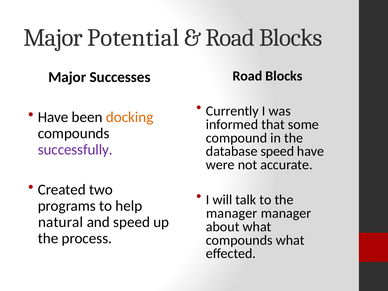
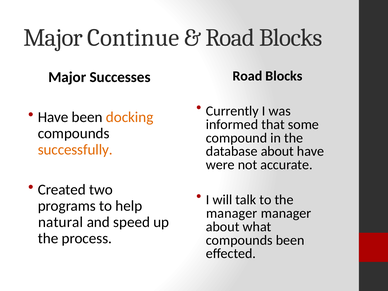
Potential: Potential -> Continue
successfully colour: purple -> orange
database speed: speed -> about
compounds what: what -> been
